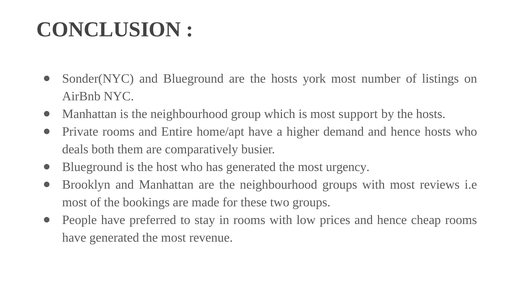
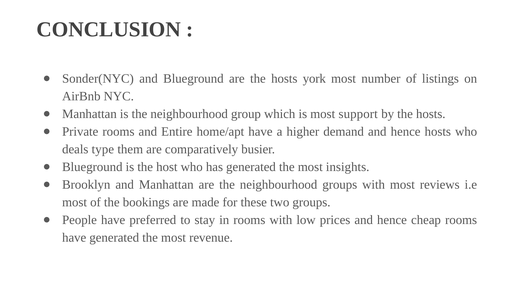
both: both -> type
urgency: urgency -> insights
